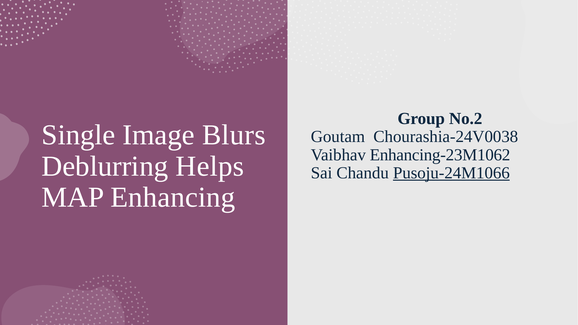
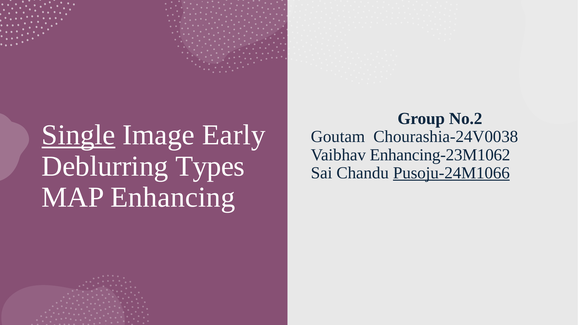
Single underline: none -> present
Blurs: Blurs -> Early
Helps: Helps -> Types
